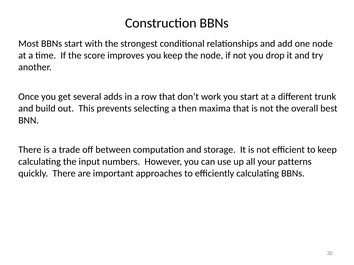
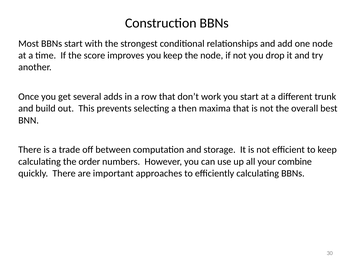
input: input -> order
patterns: patterns -> combine
